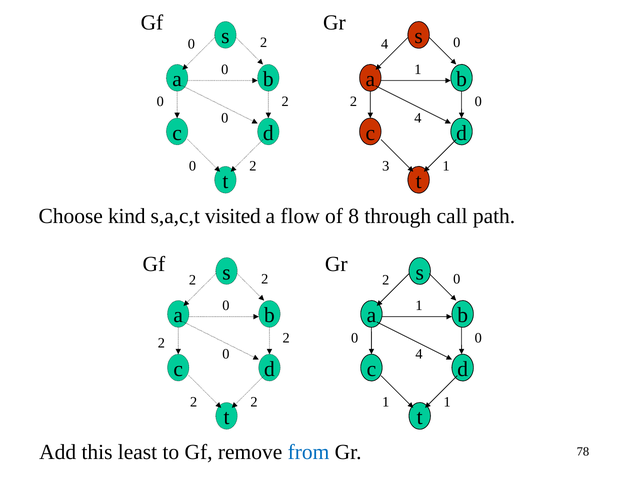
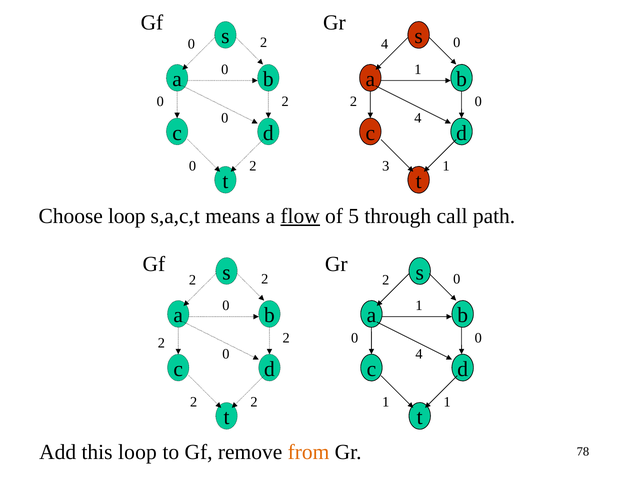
Choose kind: kind -> loop
visited: visited -> means
flow underline: none -> present
8: 8 -> 5
this least: least -> loop
from colour: blue -> orange
